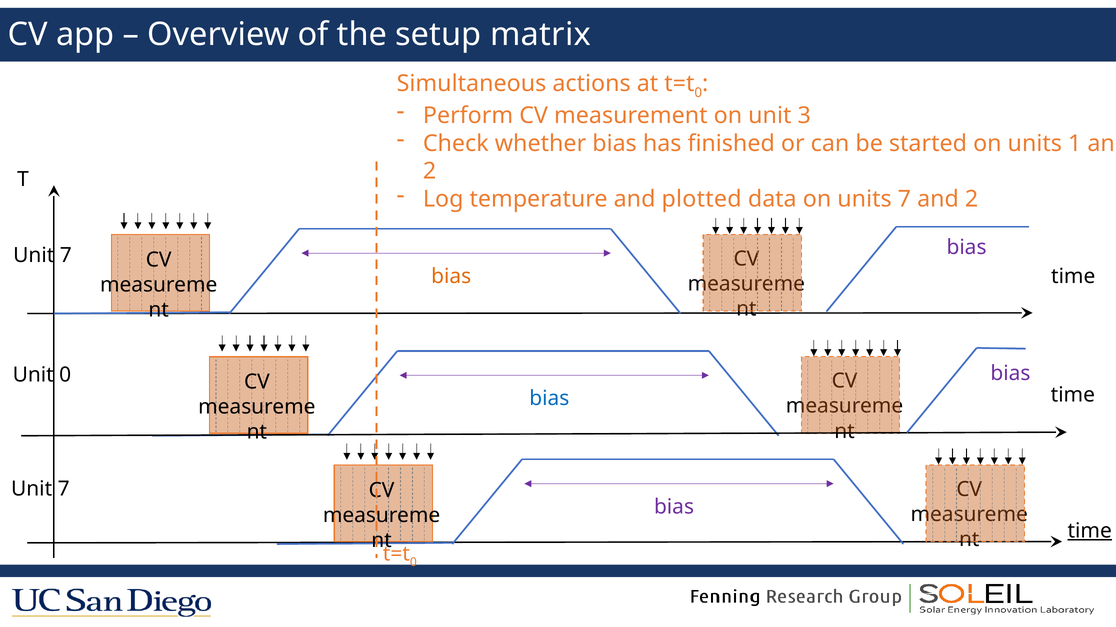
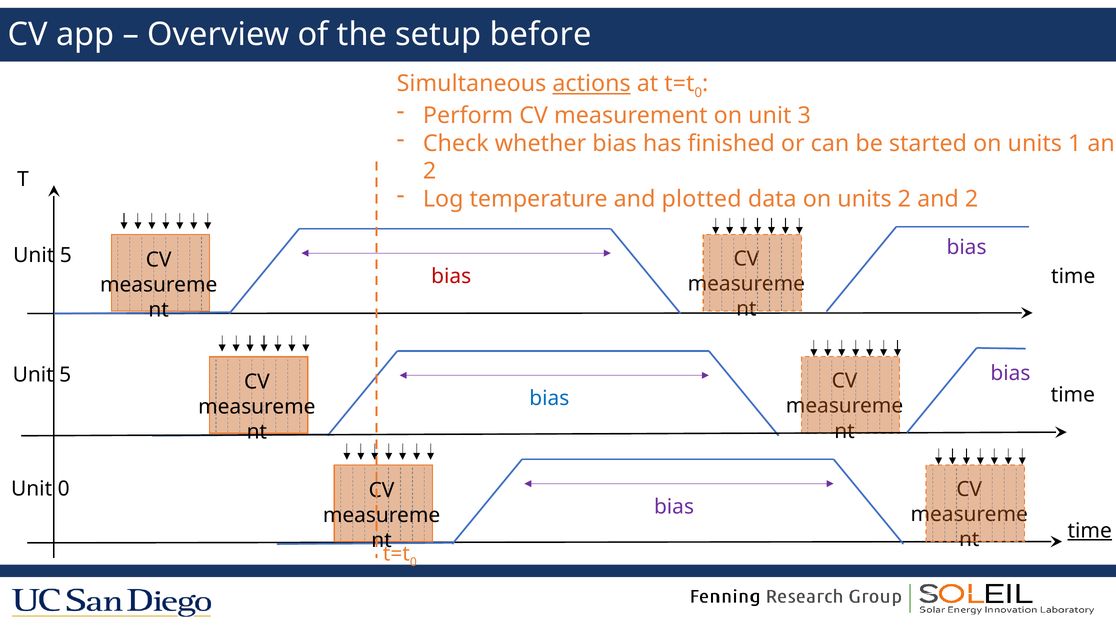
matrix: matrix -> before
actions underline: none -> present
units 7: 7 -> 2
7 at (66, 256): 7 -> 5
bias at (451, 277) colour: orange -> red
0 at (65, 375): 0 -> 5
7 at (64, 489): 7 -> 0
